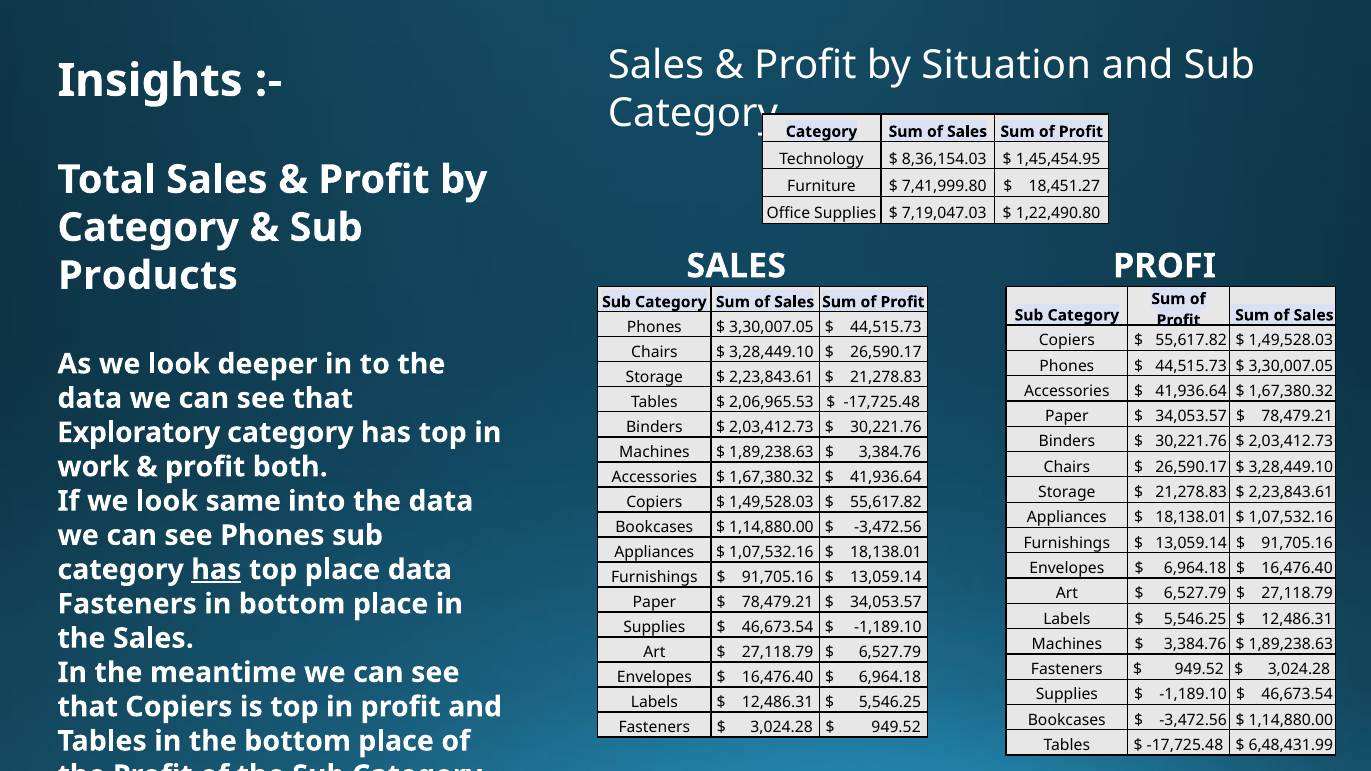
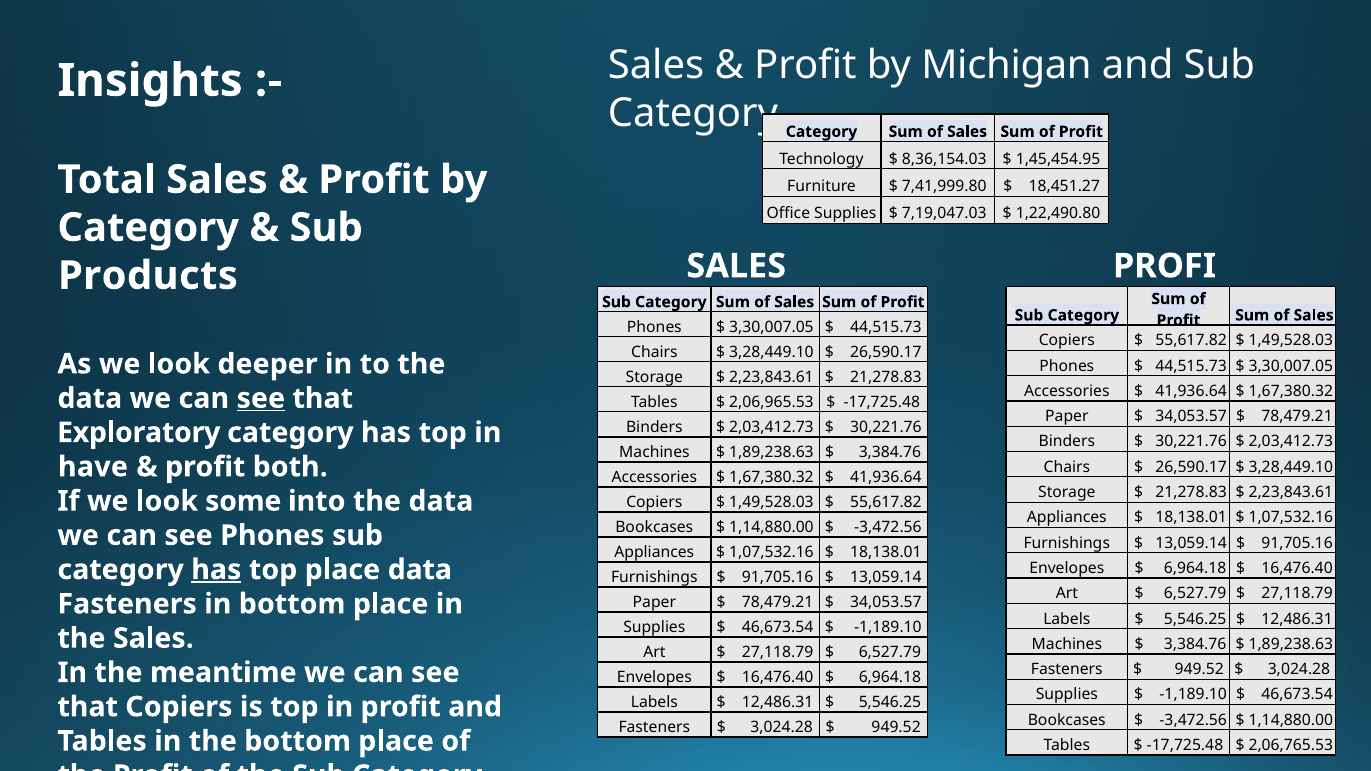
Situation: Situation -> Michigan
see at (261, 398) underline: none -> present
work: work -> have
same: same -> some
6,48,431.99: 6,48,431.99 -> 2,06,765.53
